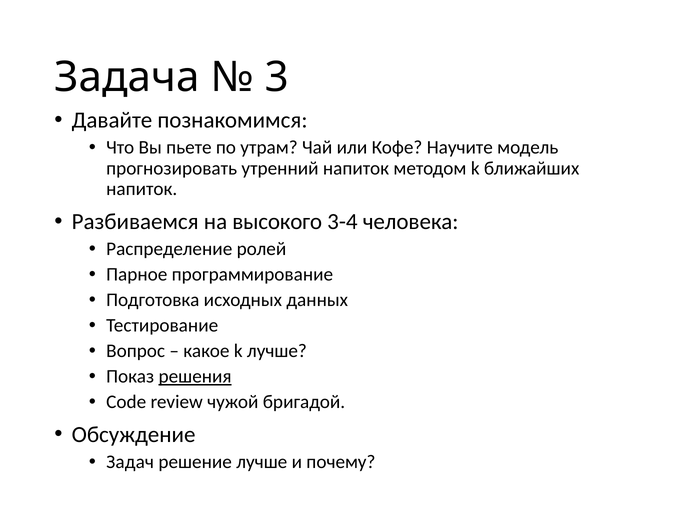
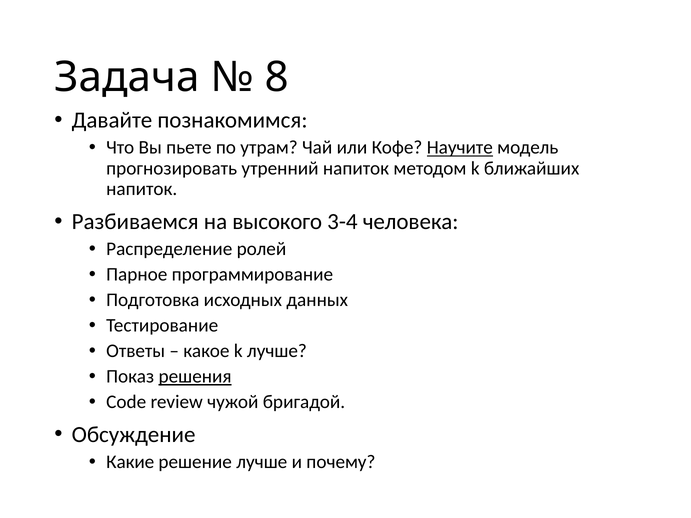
3: 3 -> 8
Научите underline: none -> present
Вопрос: Вопрос -> Ответы
Задач: Задач -> Какие
